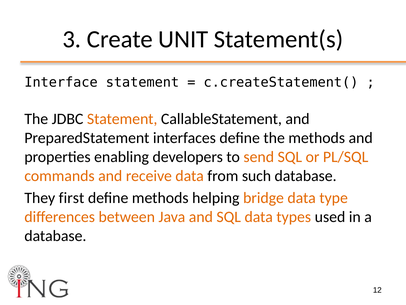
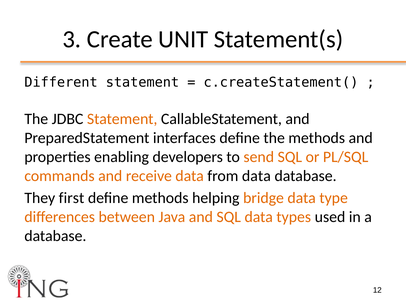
Interface: Interface -> Different
from such: such -> data
